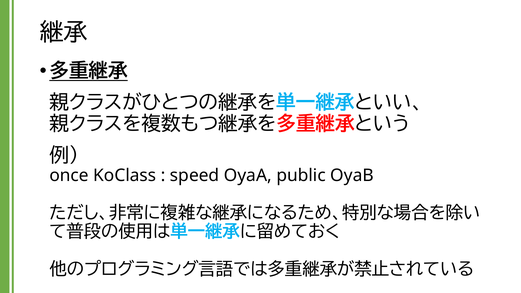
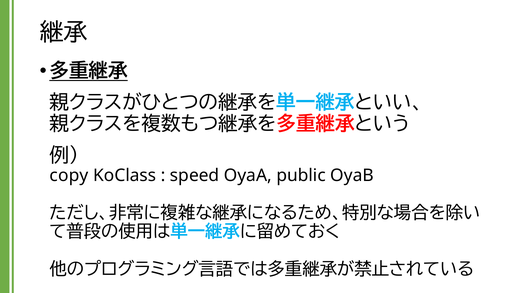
once: once -> copy
